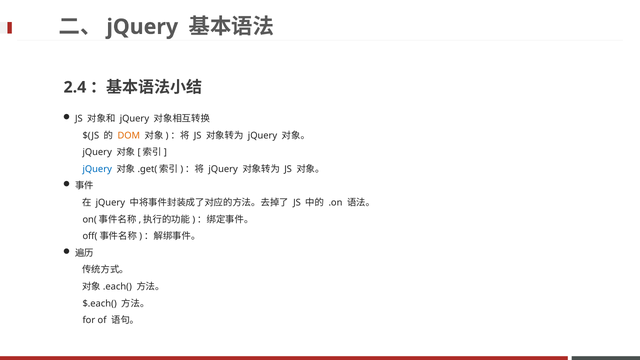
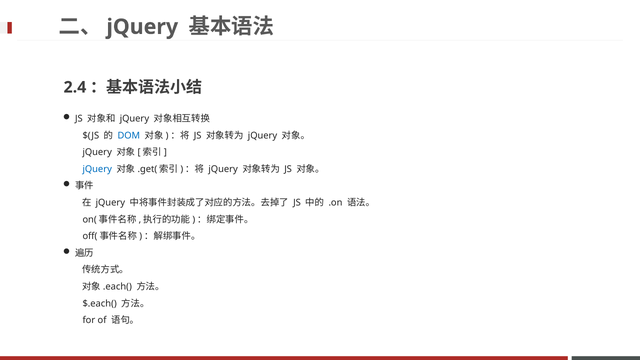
DOM colour: orange -> blue
